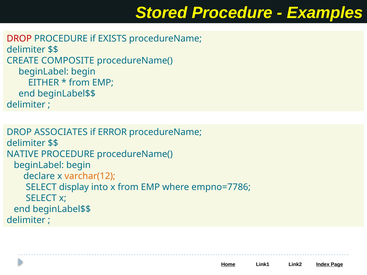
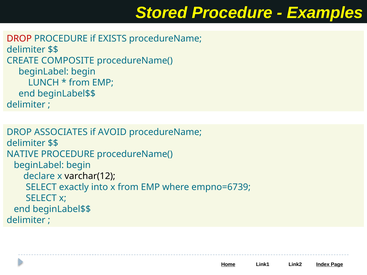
EITHER: EITHER -> LUNCH
ERROR: ERROR -> AVOID
varchar(12 colour: orange -> black
display: display -> exactly
empno=7786: empno=7786 -> empno=6739
